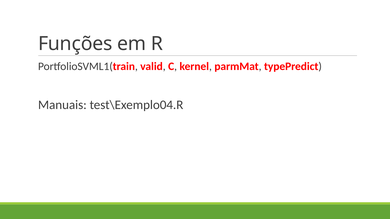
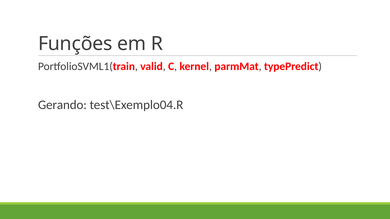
Manuais: Manuais -> Gerando
